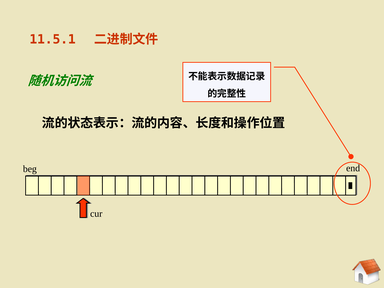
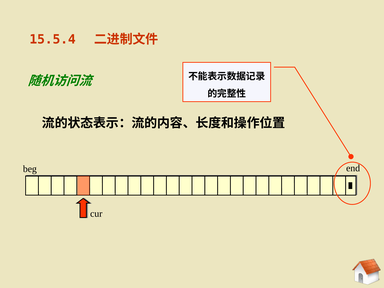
11.5.1: 11.5.1 -> 15.5.4
